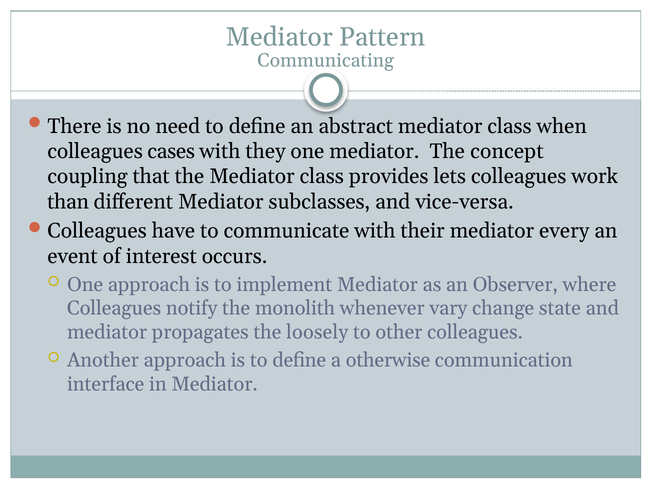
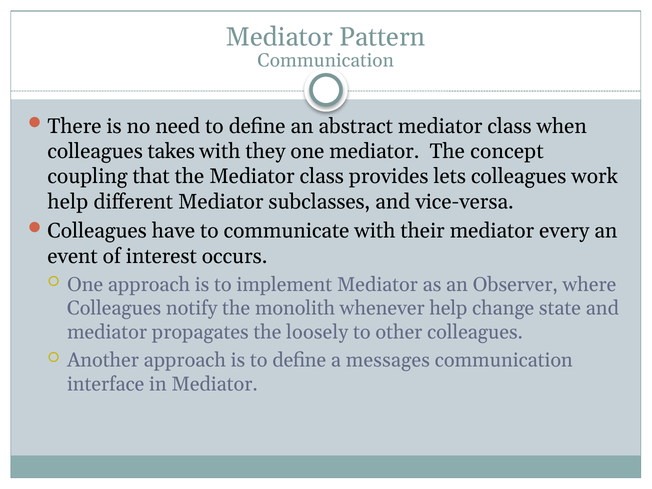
Communicating at (326, 61): Communicating -> Communication
cases: cases -> takes
than at (68, 202): than -> help
whenever vary: vary -> help
otherwise: otherwise -> messages
